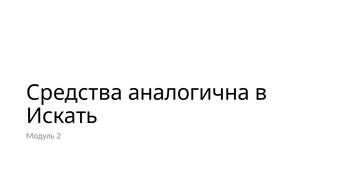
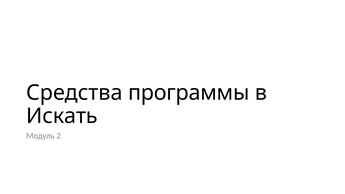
аналогична: аналогична -> программы
